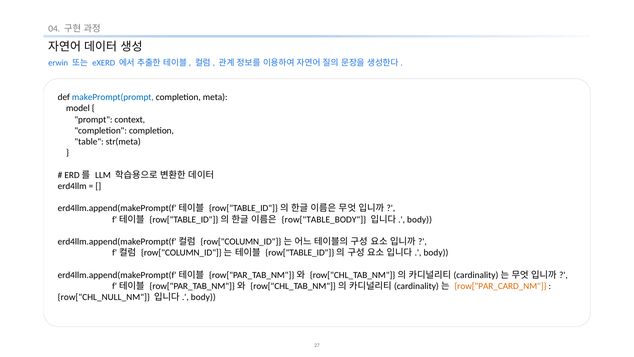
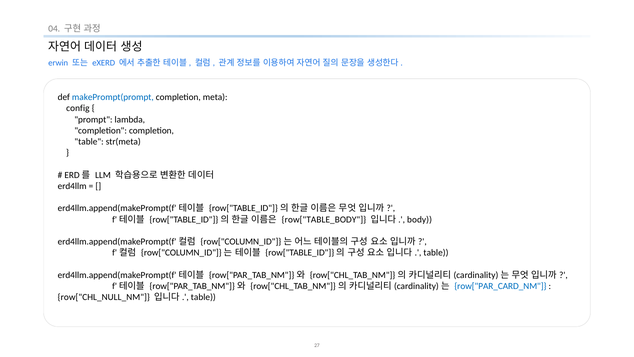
model: model -> config
context: context -> lambda
body at (436, 253): body -> table
row["PAR_CARD_NM colour: orange -> blue
body at (203, 297): body -> table
